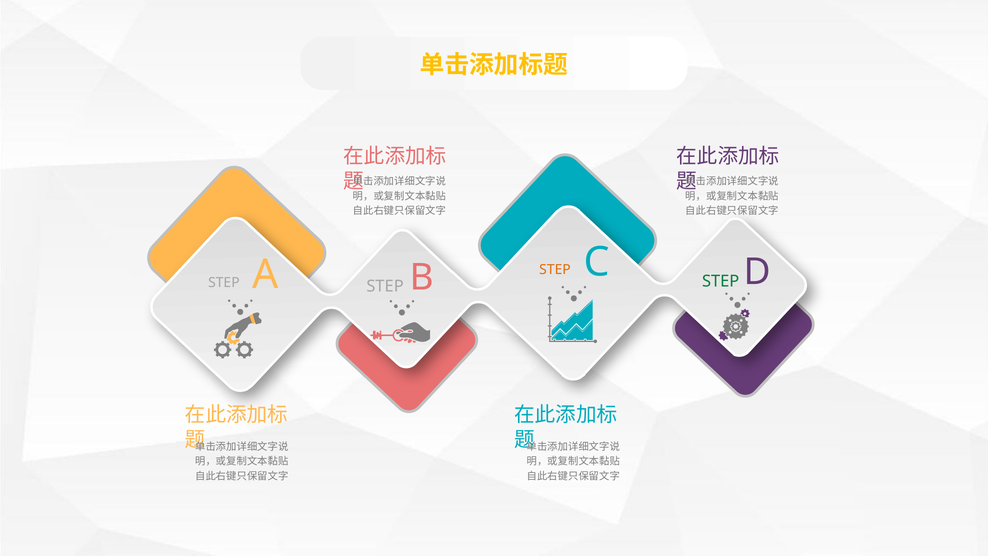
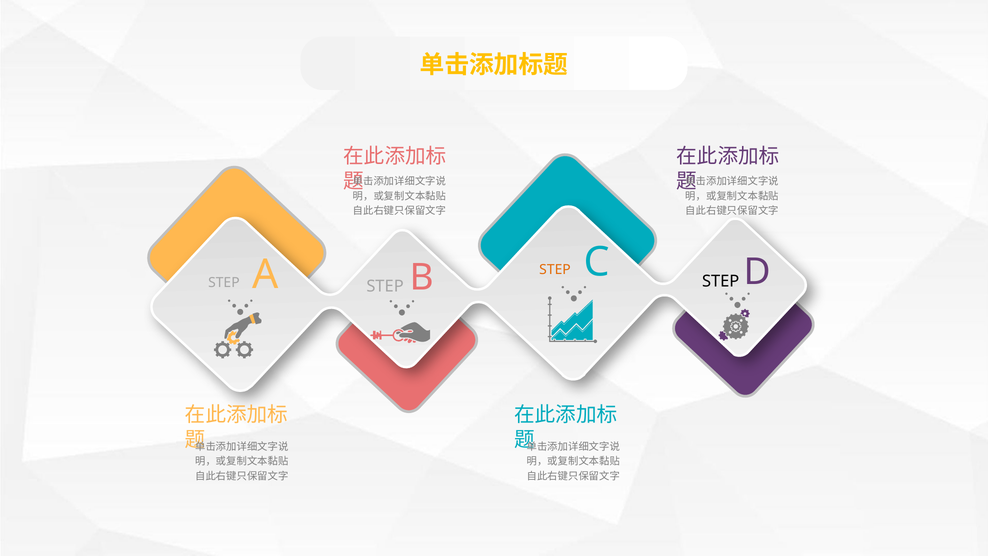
STEP at (721, 281) colour: green -> black
